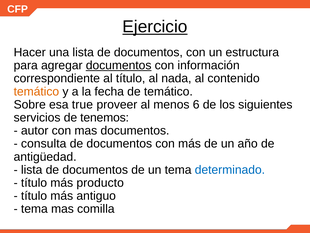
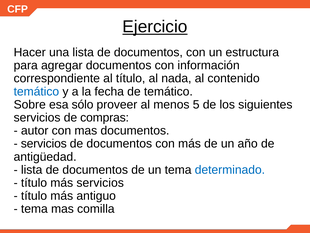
documentos at (119, 65) underline: present -> none
temático at (36, 91) colour: orange -> blue
true: true -> sólo
6: 6 -> 5
tenemos: tenemos -> compras
consulta at (44, 143): consulta -> servicios
más producto: producto -> servicios
